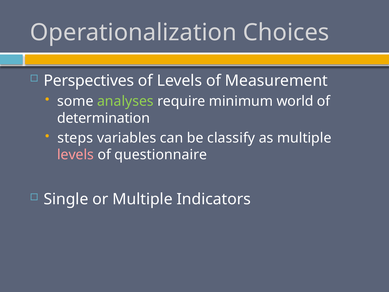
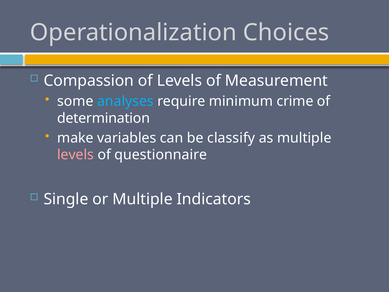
Perspectives: Perspectives -> Compassion
analyses colour: light green -> light blue
world: world -> crime
steps: steps -> make
